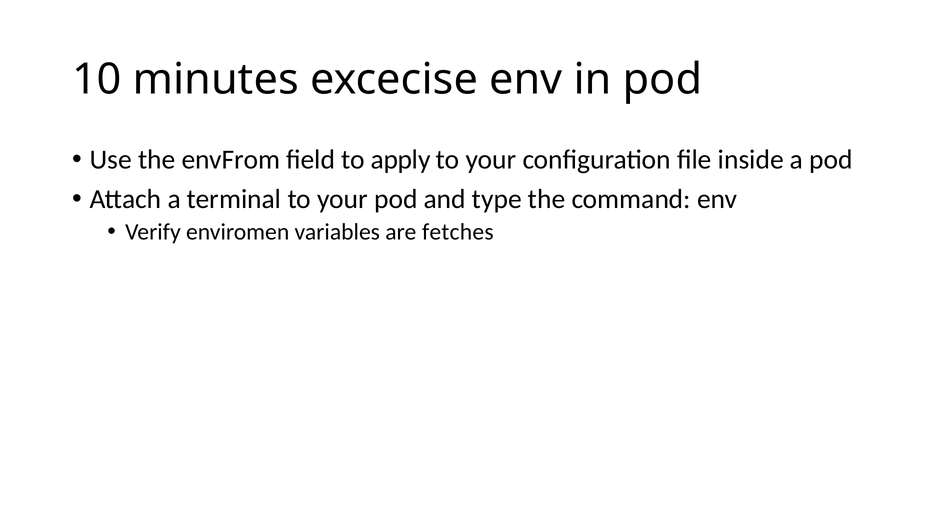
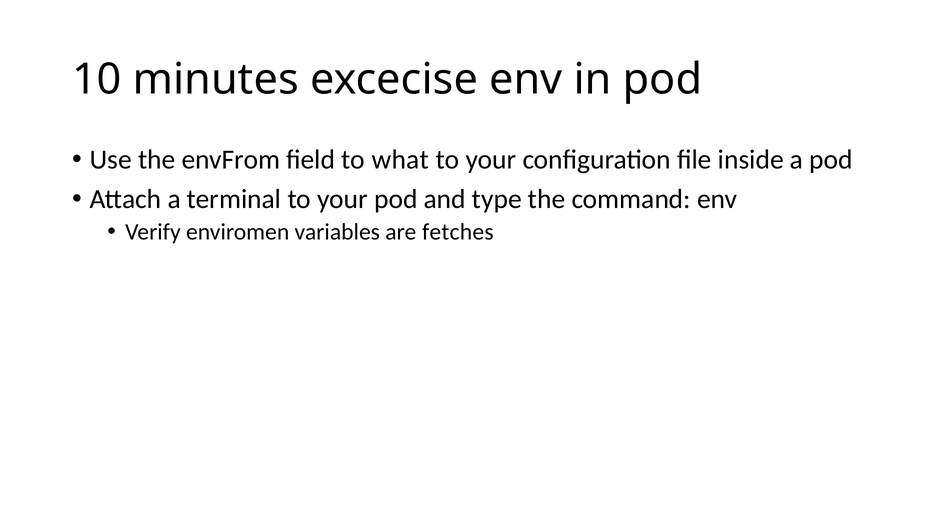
apply: apply -> what
